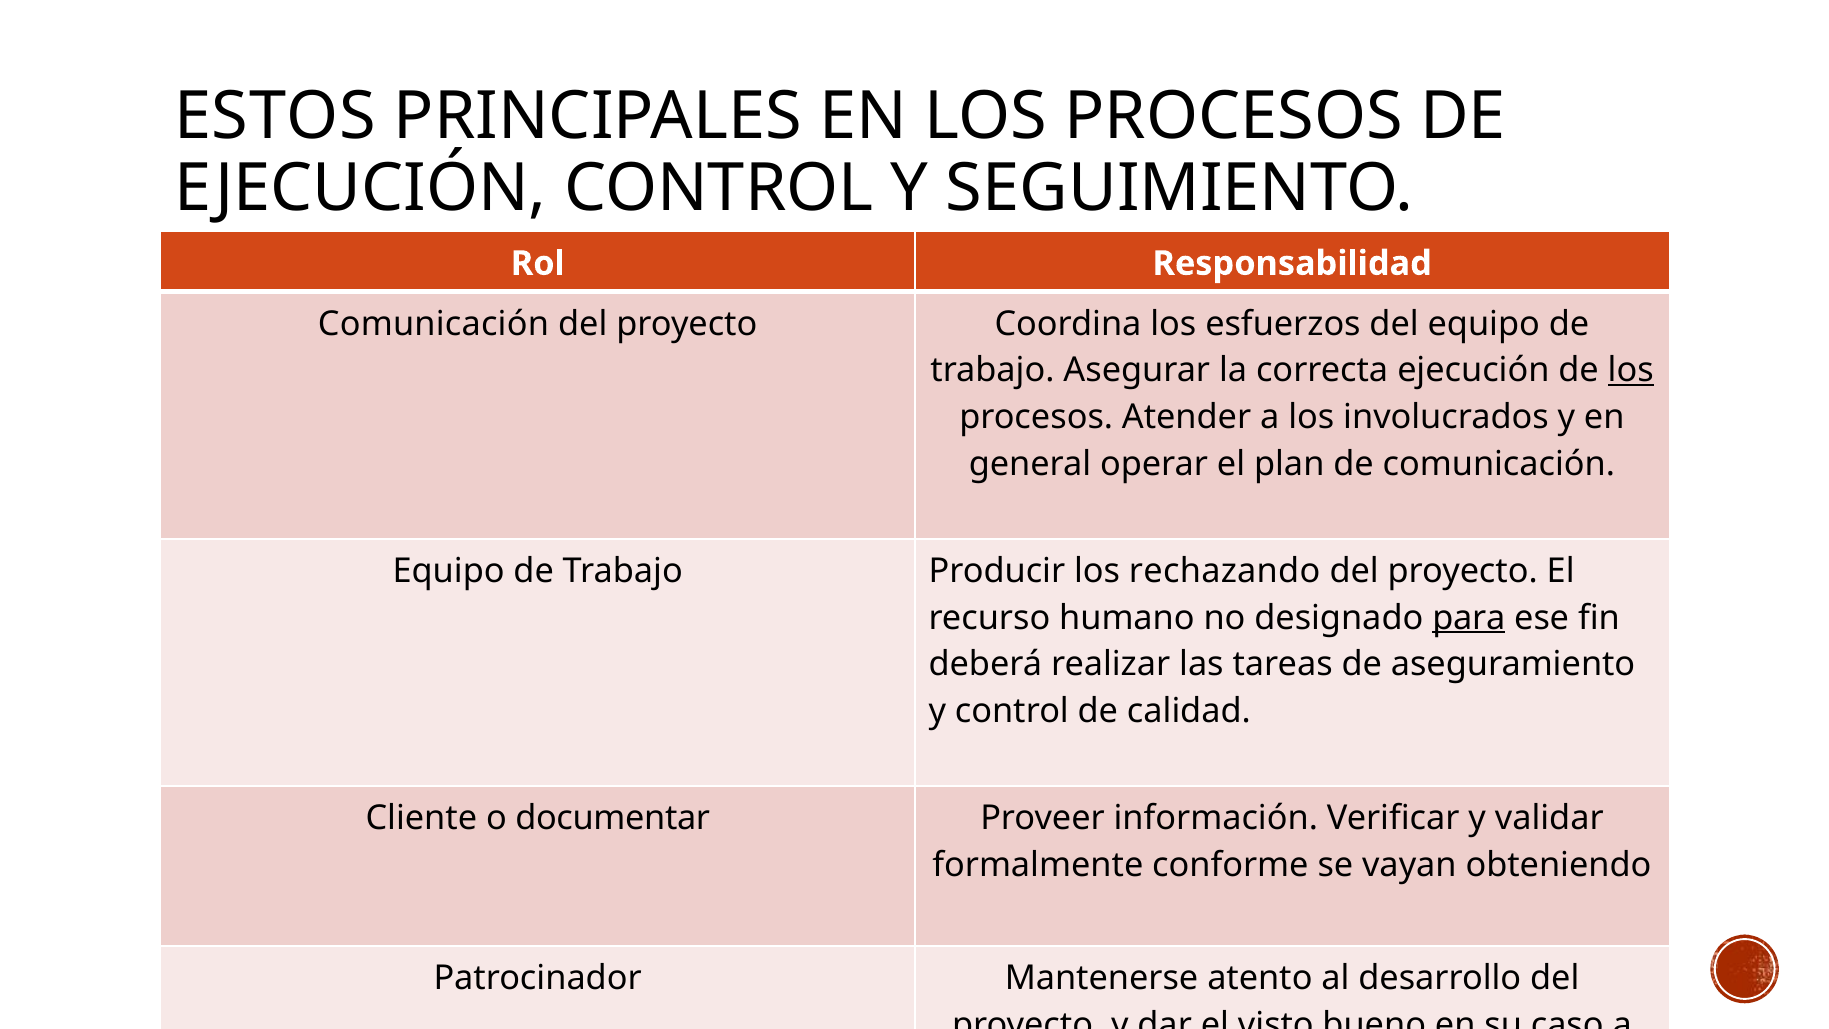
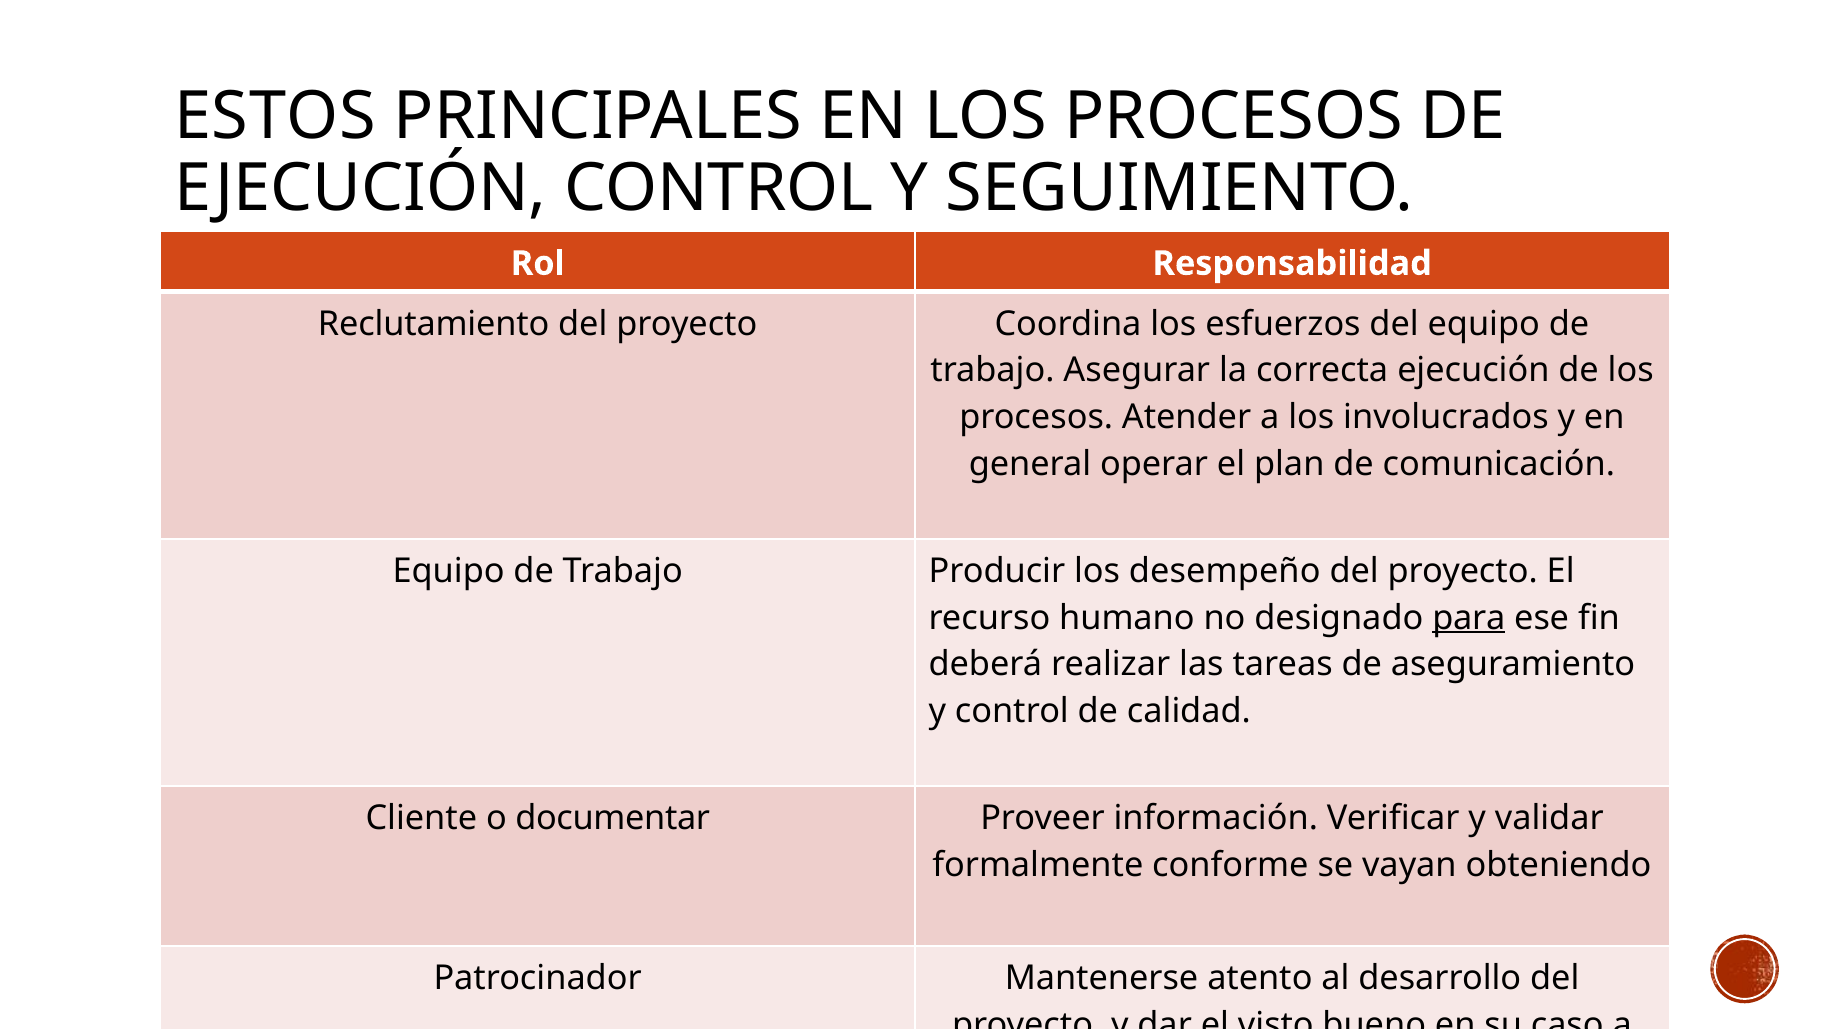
Comunicación at (433, 324): Comunicación -> Reclutamiento
los at (1631, 371) underline: present -> none
rechazando: rechazando -> desempeño
